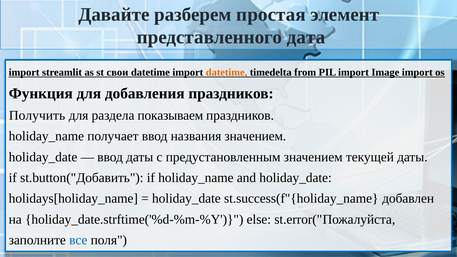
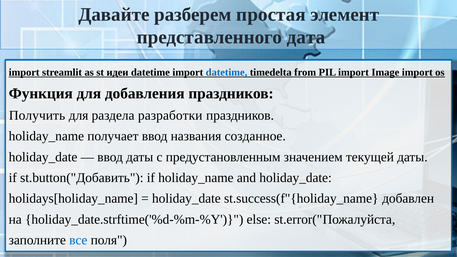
свои: свои -> идеи
datetime at (227, 72) colour: orange -> blue
показываем: показываем -> разработки
названия значением: значением -> созданное
